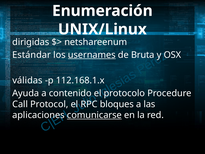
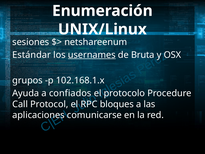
dirigidas: dirigidas -> sesiones
válidas: válidas -> grupos
112.168.1.x: 112.168.1.x -> 102.168.1.x
contenido: contenido -> confiados
comunicarse underline: present -> none
